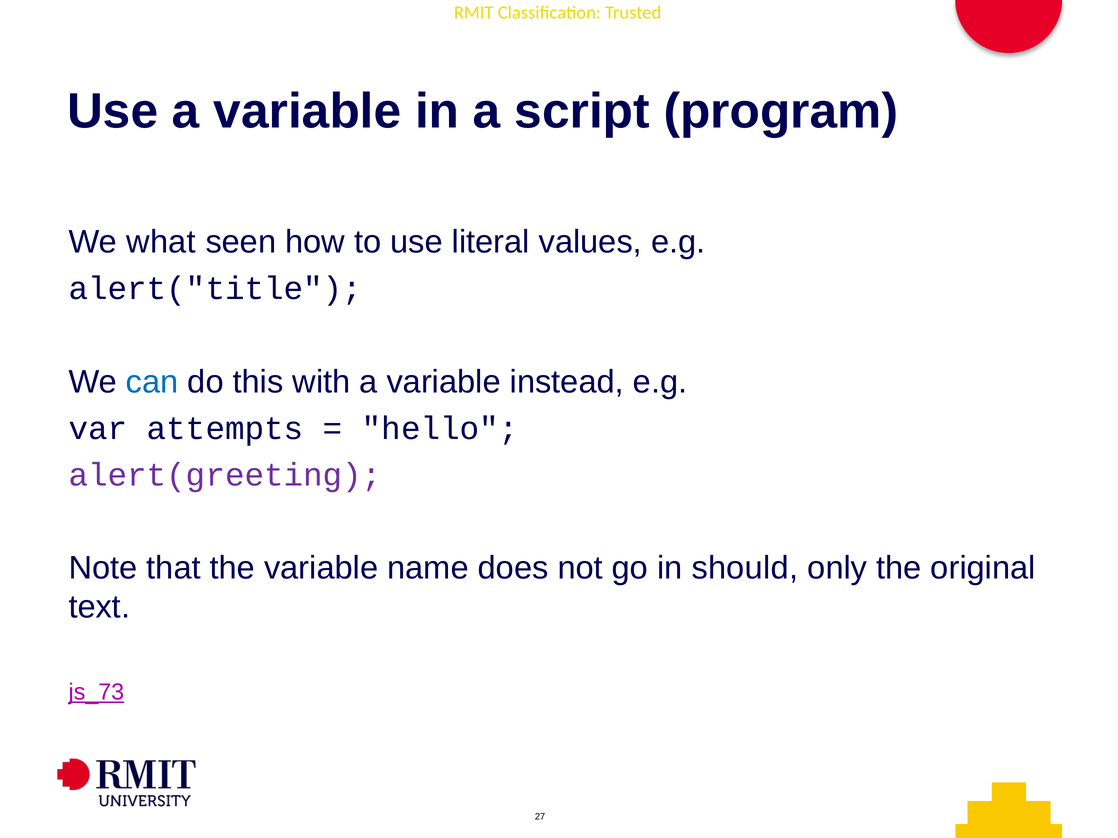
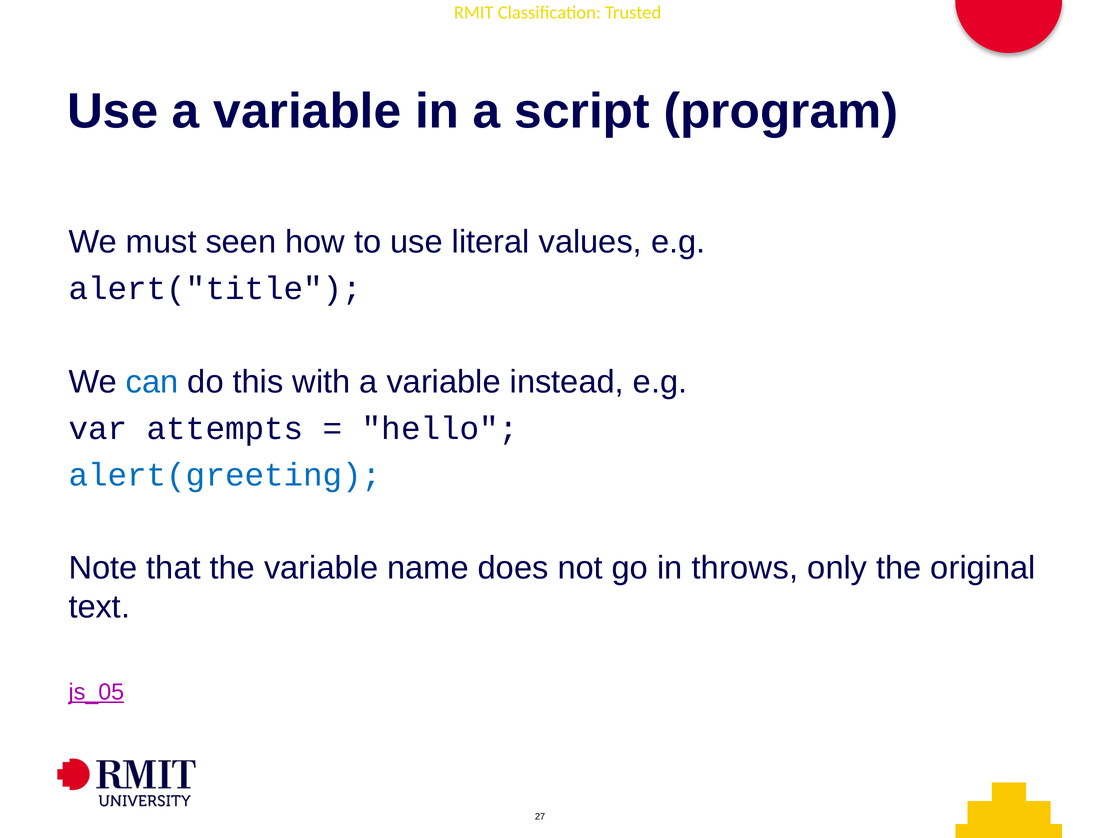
what: what -> must
alert(greeting colour: purple -> blue
should: should -> throws
js_73: js_73 -> js_05
